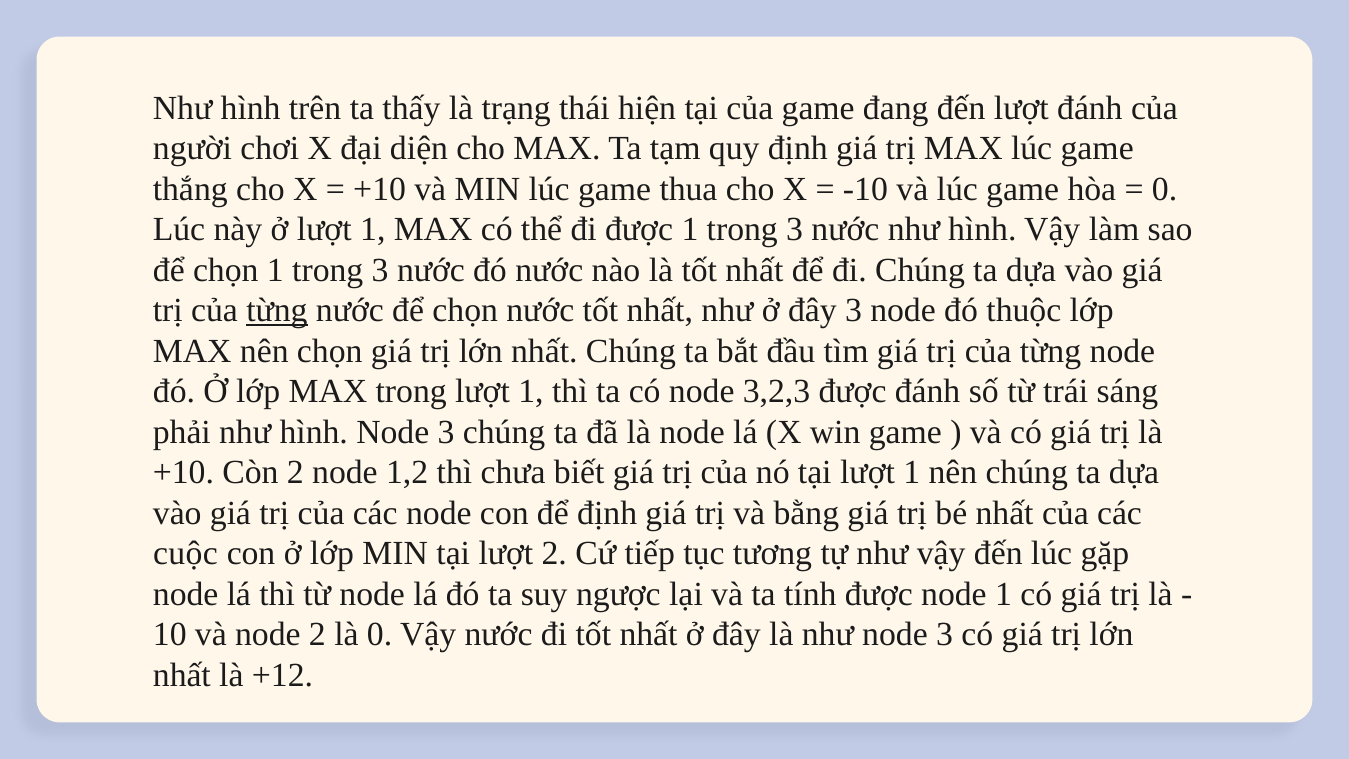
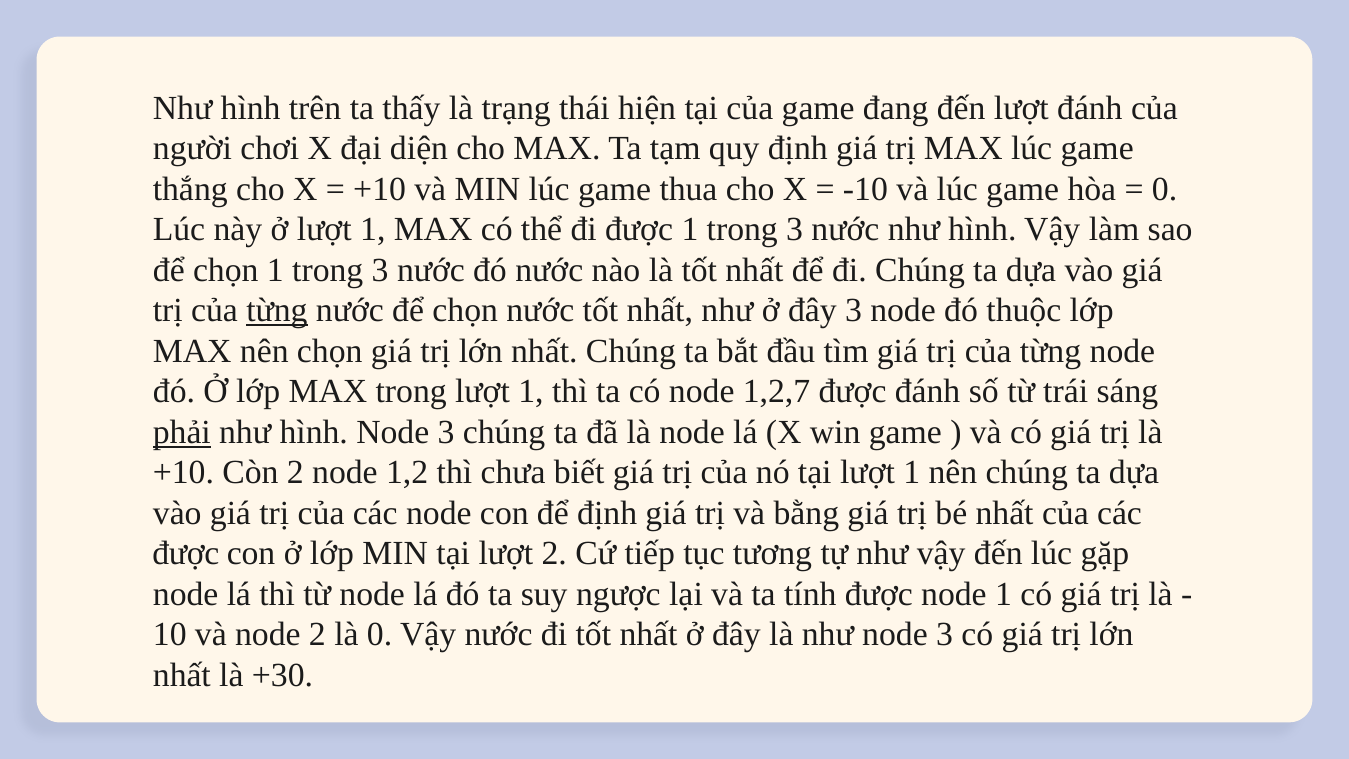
3,2,3: 3,2,3 -> 1,2,7
phải underline: none -> present
cuộc at (185, 553): cuộc -> được
+12: +12 -> +30
